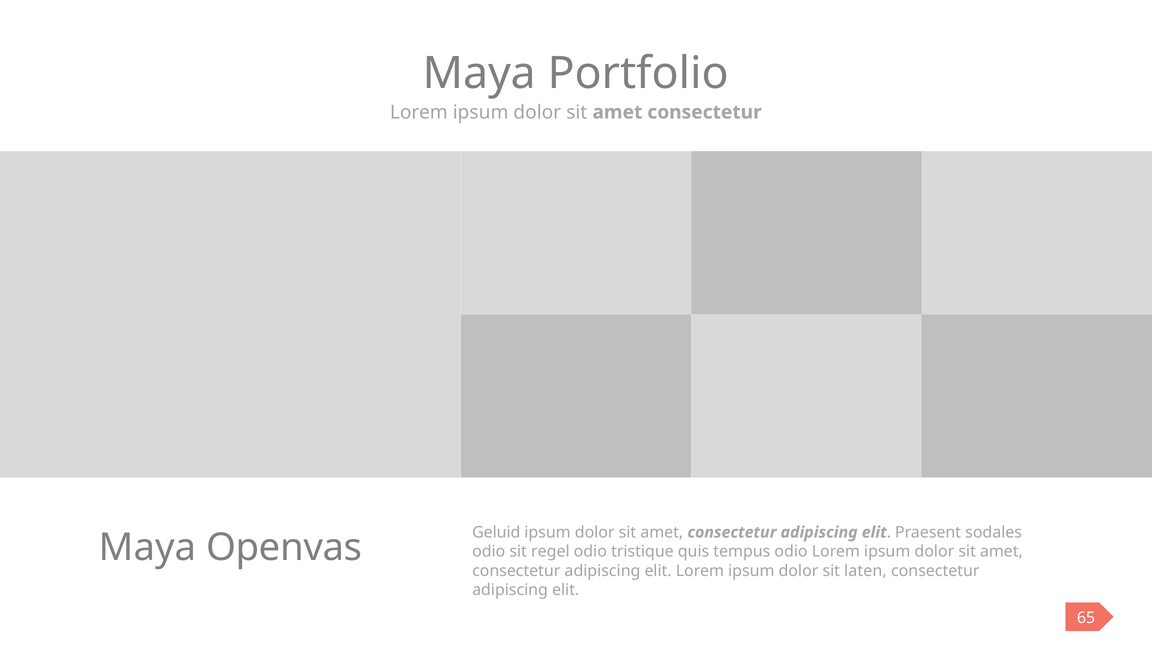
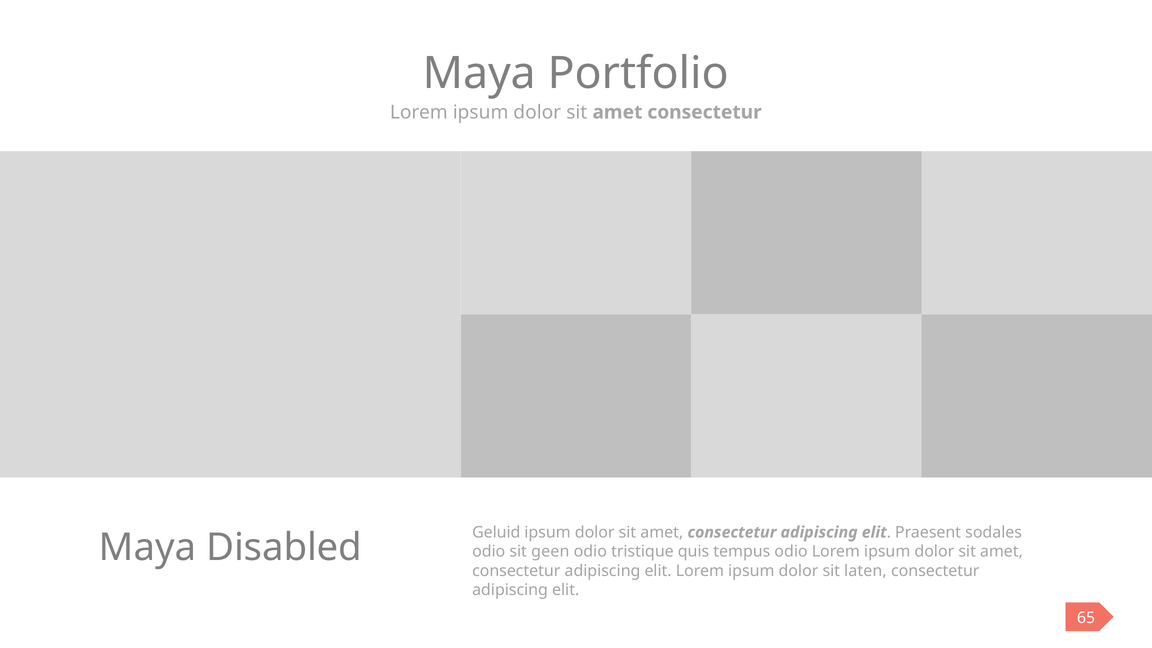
Openvas: Openvas -> Disabled
regel: regel -> geen
